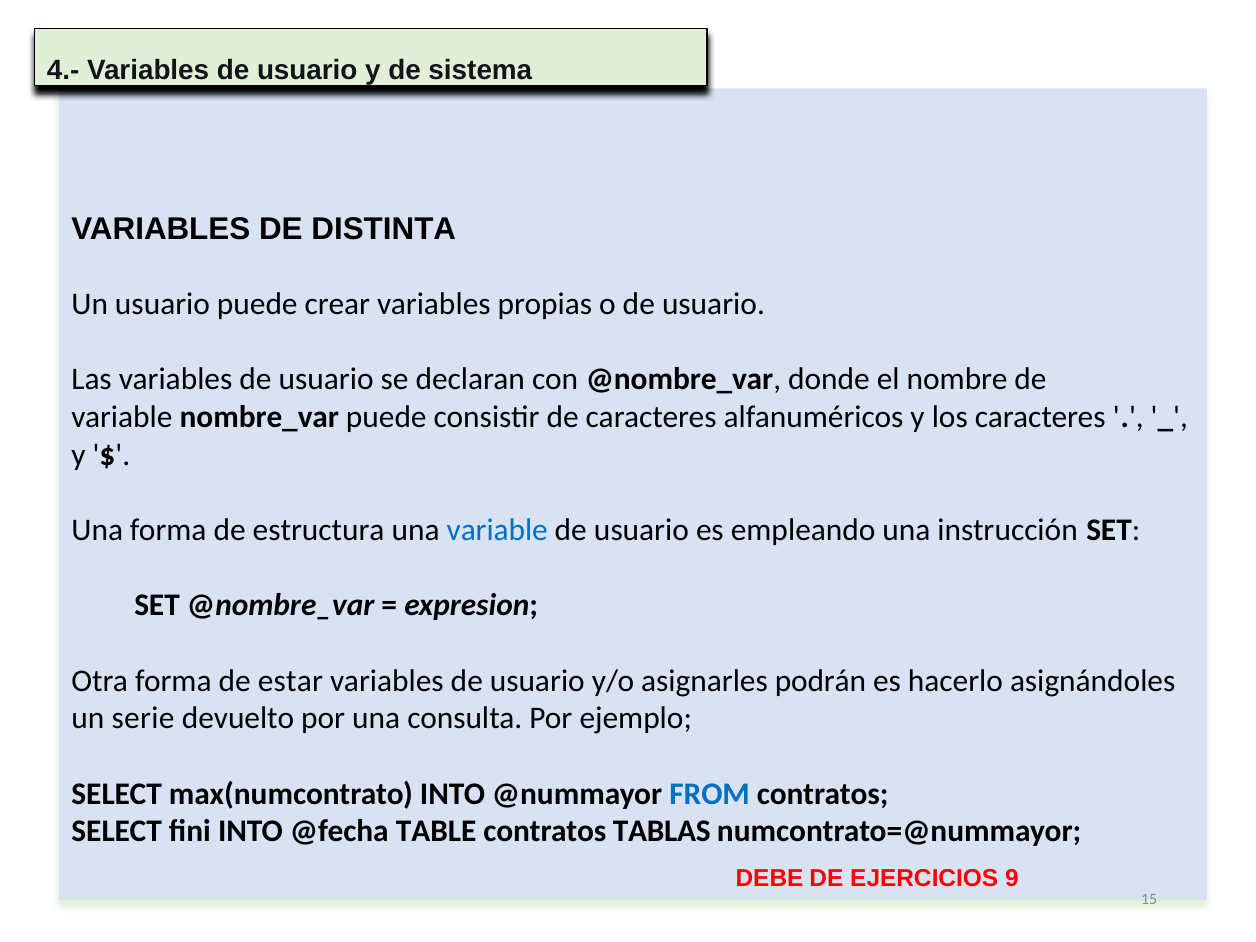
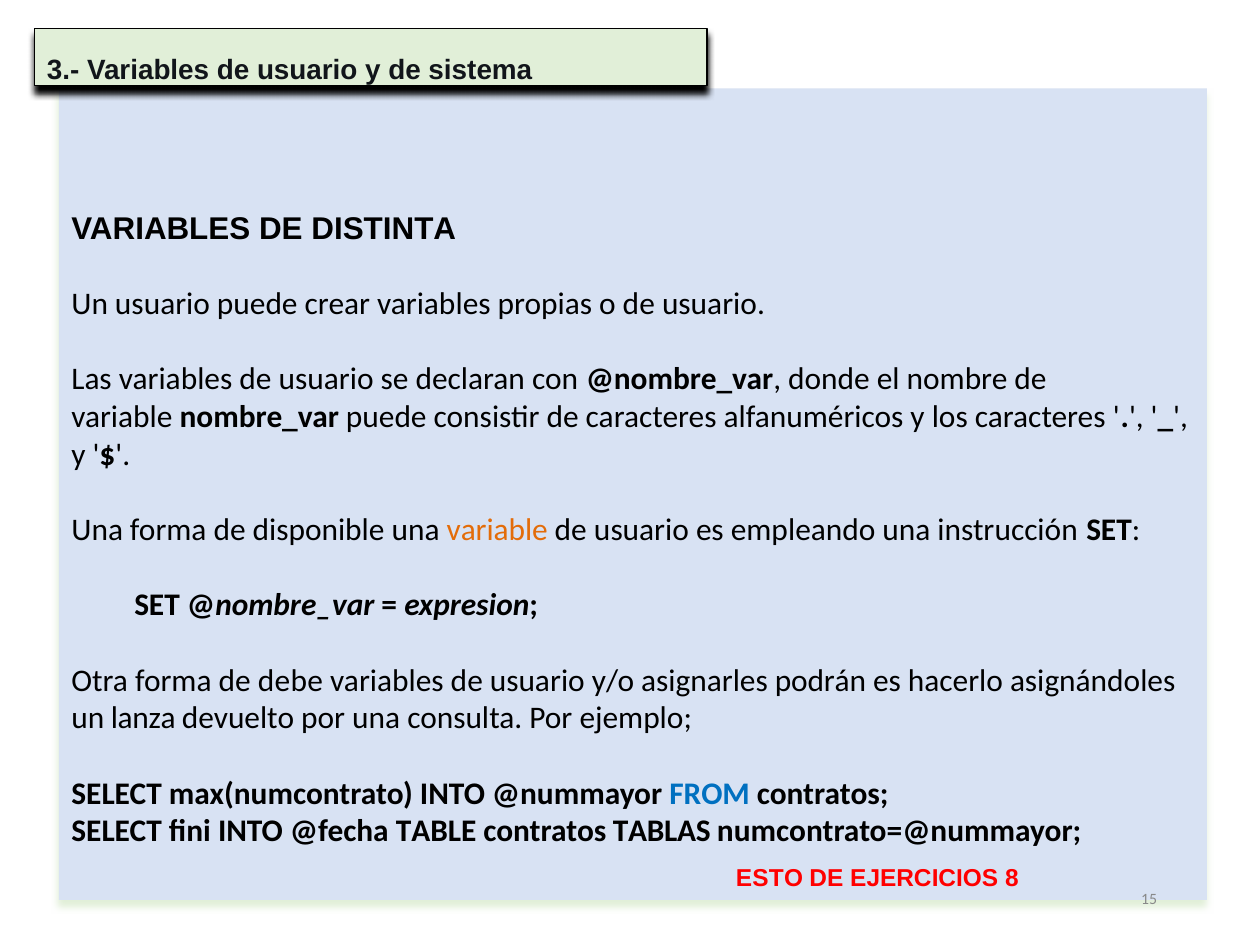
4.-: 4.- -> 3.-
estructura: estructura -> disponible
variable at (497, 530) colour: blue -> orange
estar: estar -> debe
serie: serie -> lanza
DEBE: DEBE -> ESTO
9: 9 -> 8
